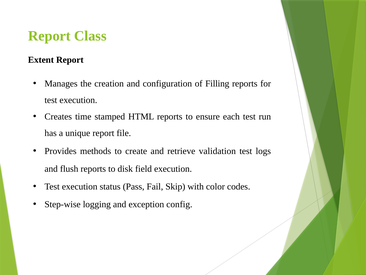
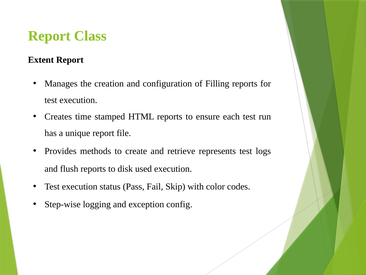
validation: validation -> represents
field: field -> used
